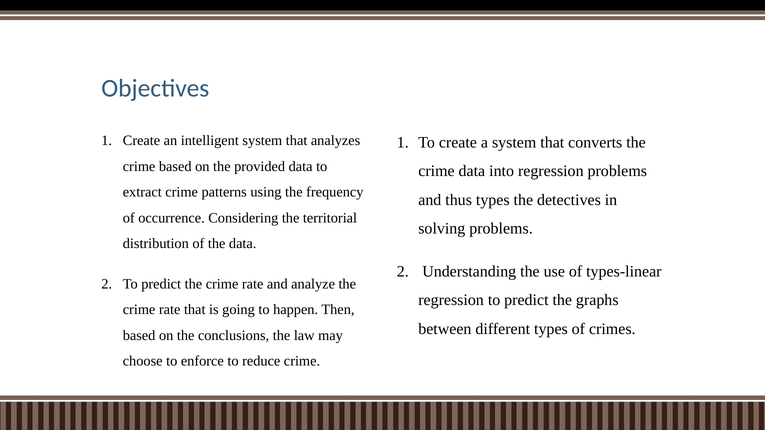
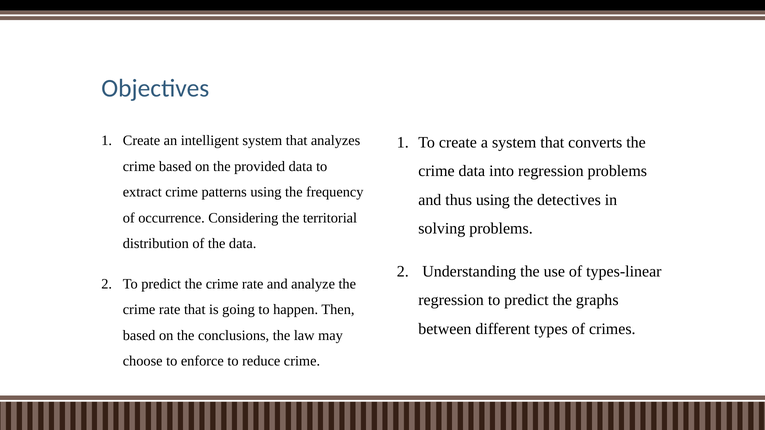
thus types: types -> using
